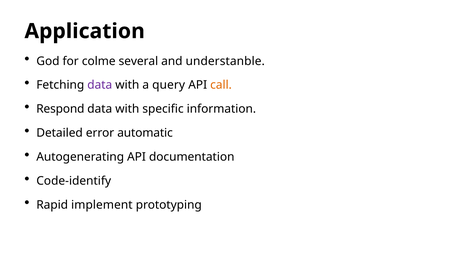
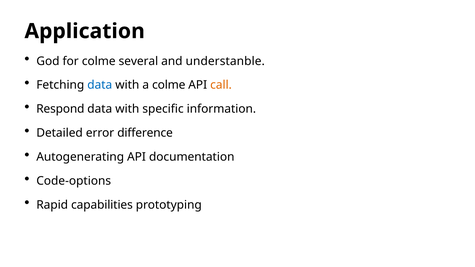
data at (100, 85) colour: purple -> blue
a query: query -> colme
automatic: automatic -> difference
Code-identify: Code-identify -> Code-options
implement: implement -> capabilities
